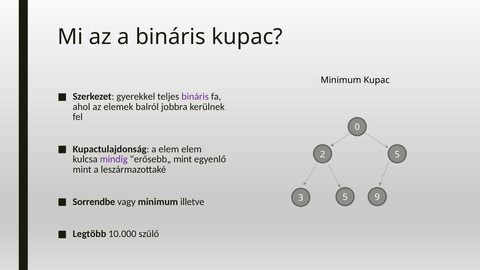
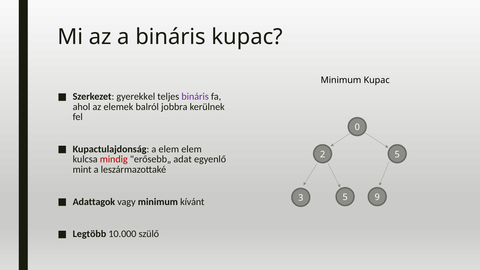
mindig colour: purple -> red
erősebb„ mint: mint -> adat
Sorrendbe: Sorrendbe -> Adattagok
illetve: illetve -> kívánt
